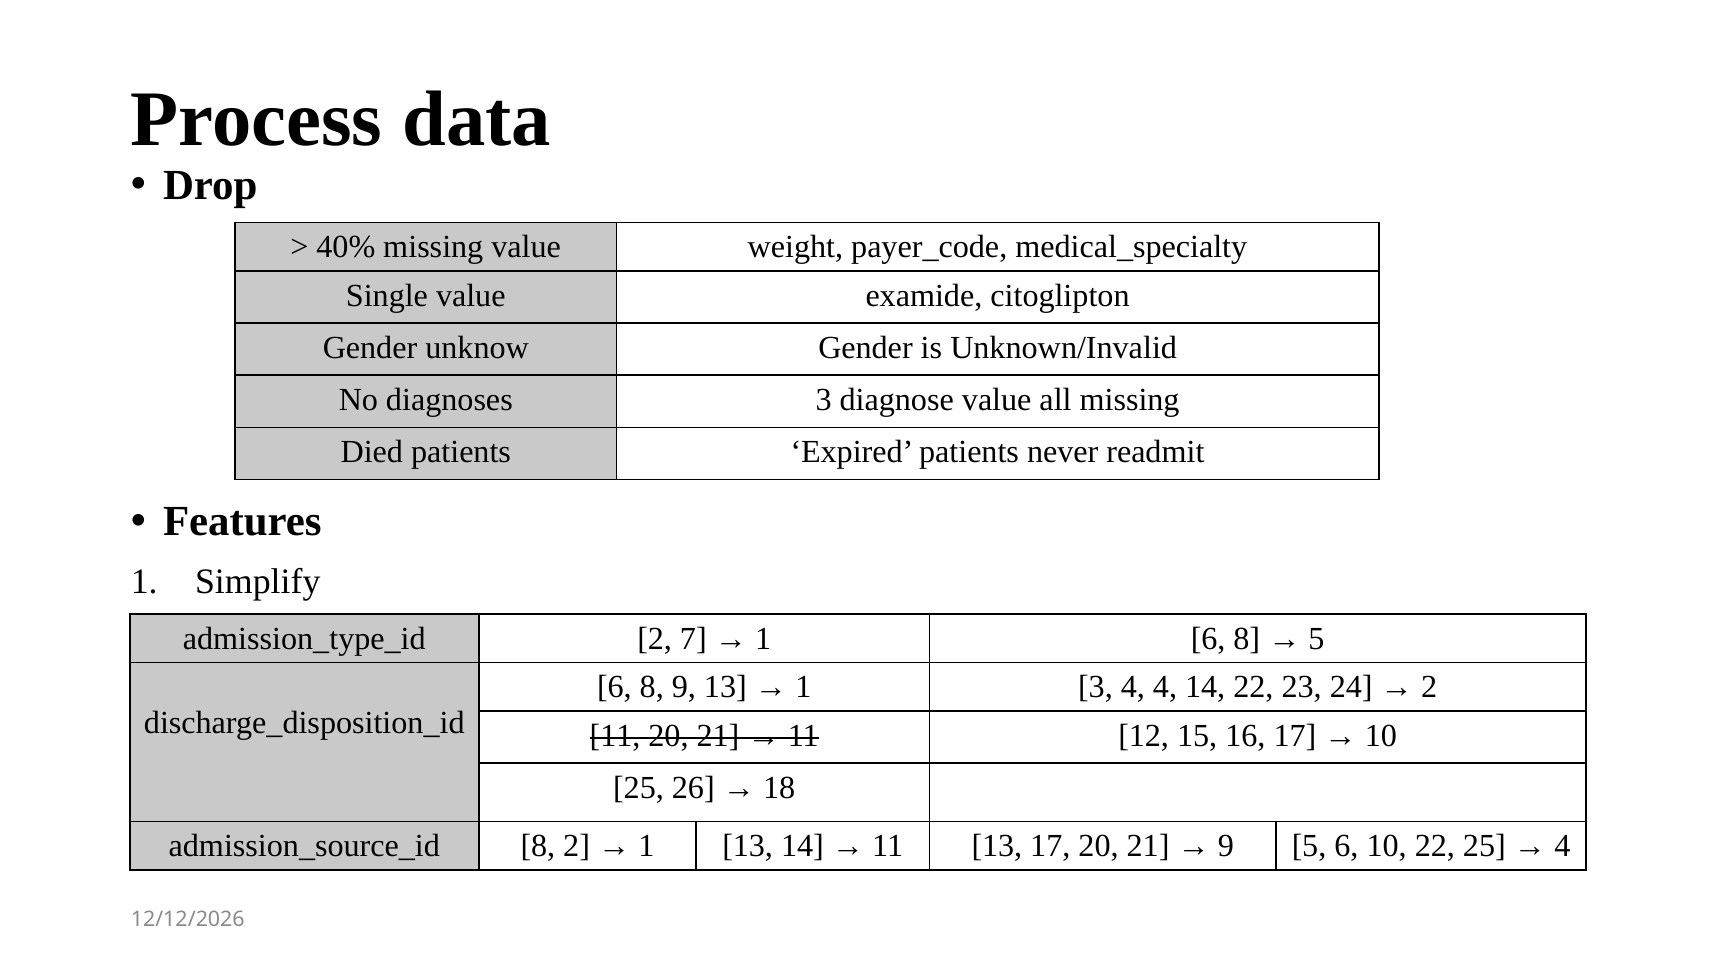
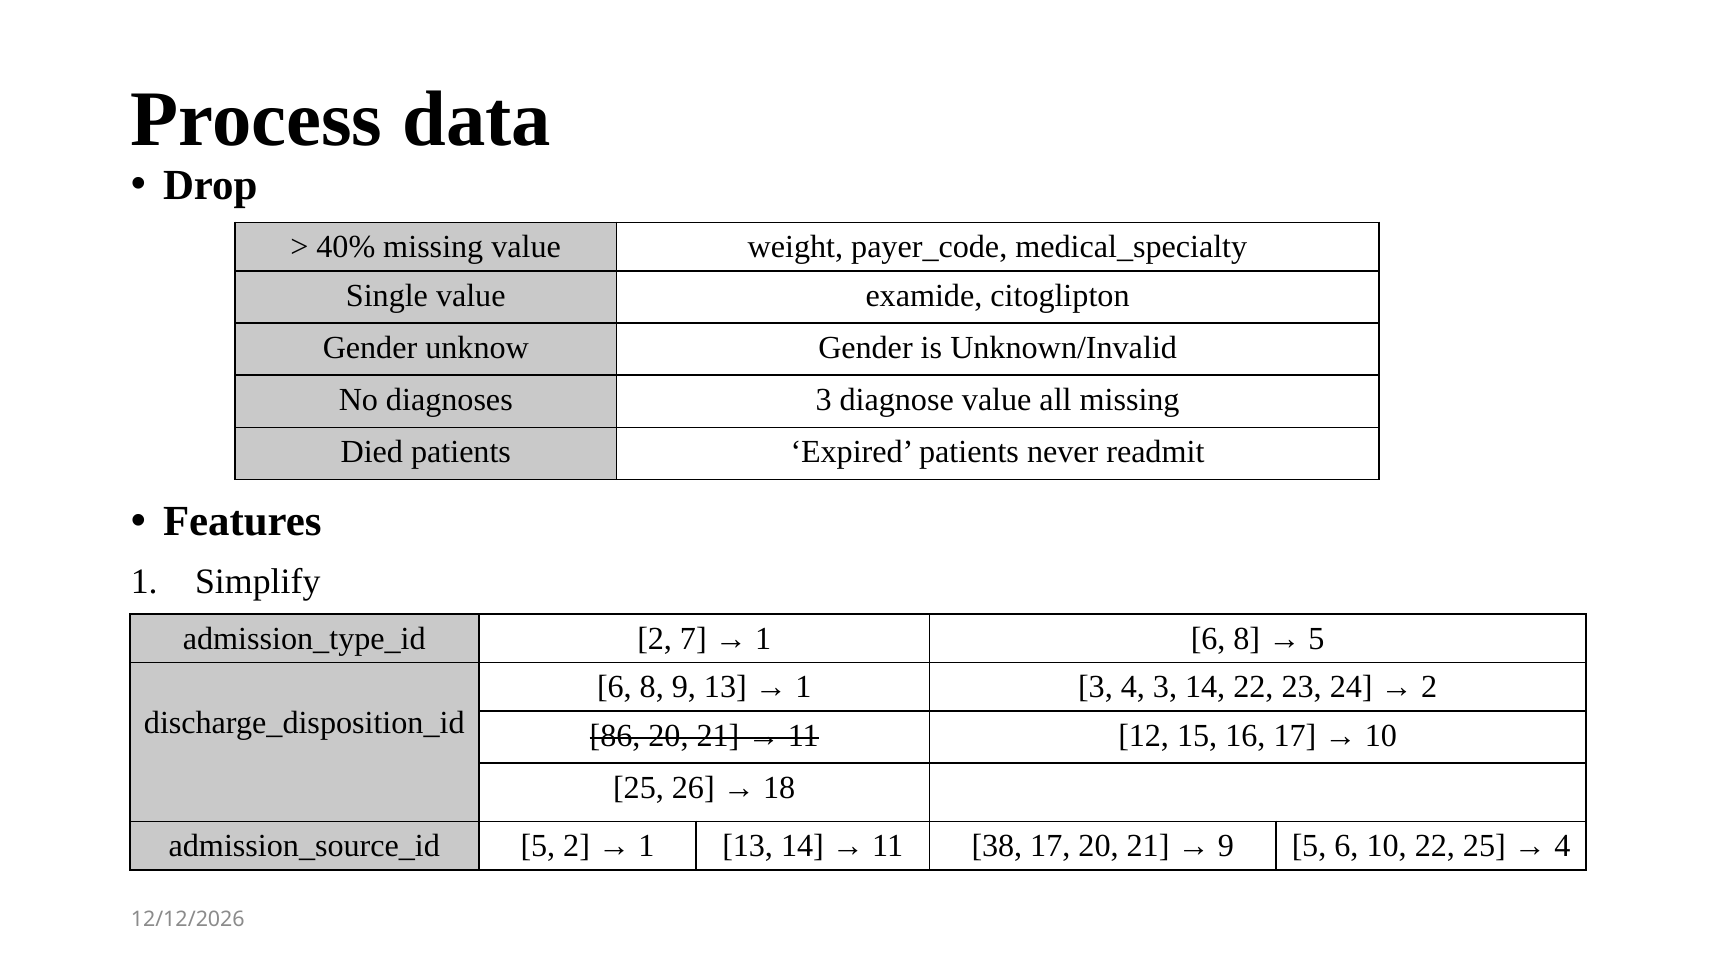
4 4: 4 -> 3
11 at (615, 736): 11 -> 86
8 at (538, 846): 8 -> 5
11 13: 13 -> 38
